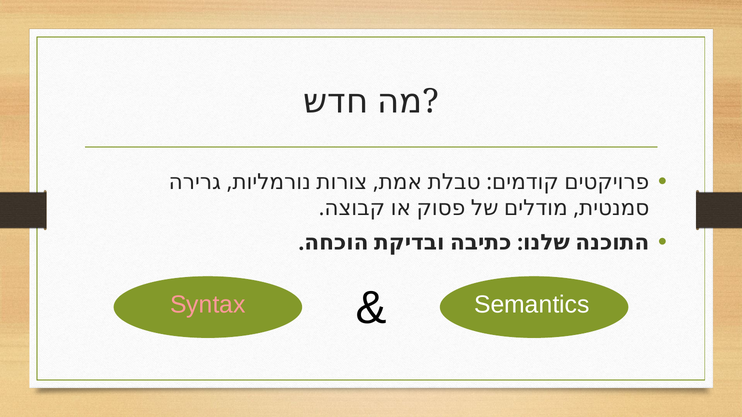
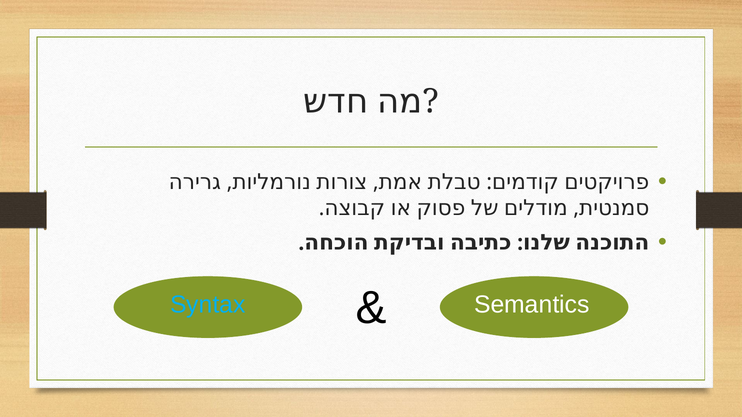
Syntax colour: pink -> light blue
